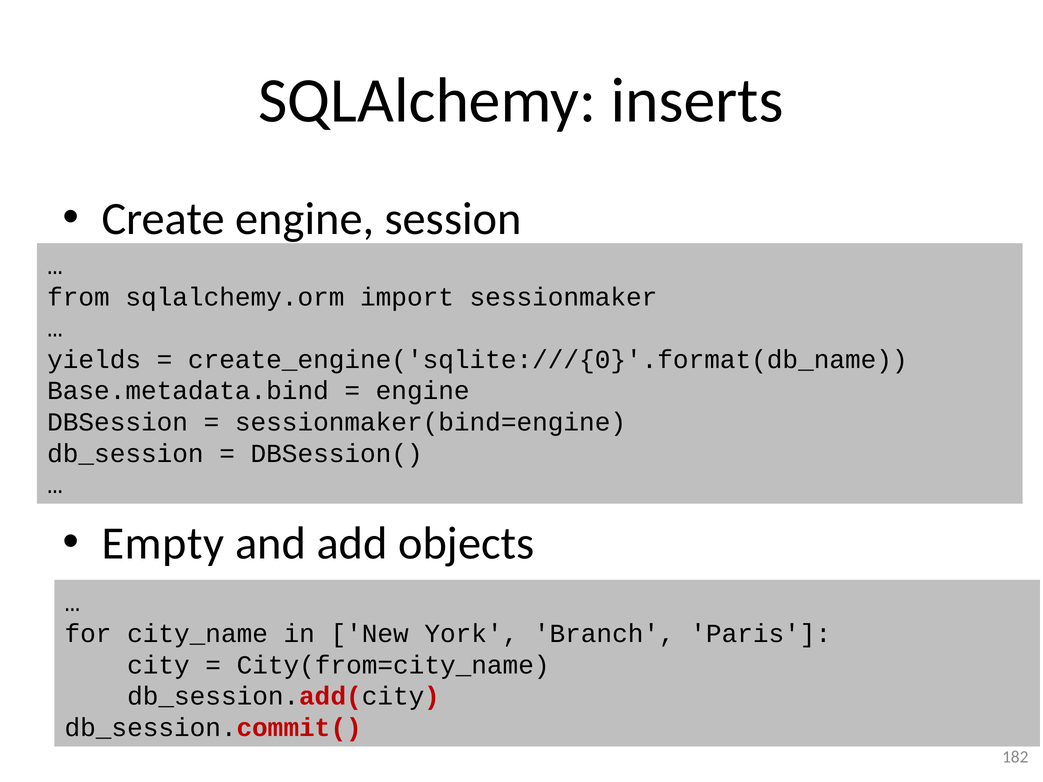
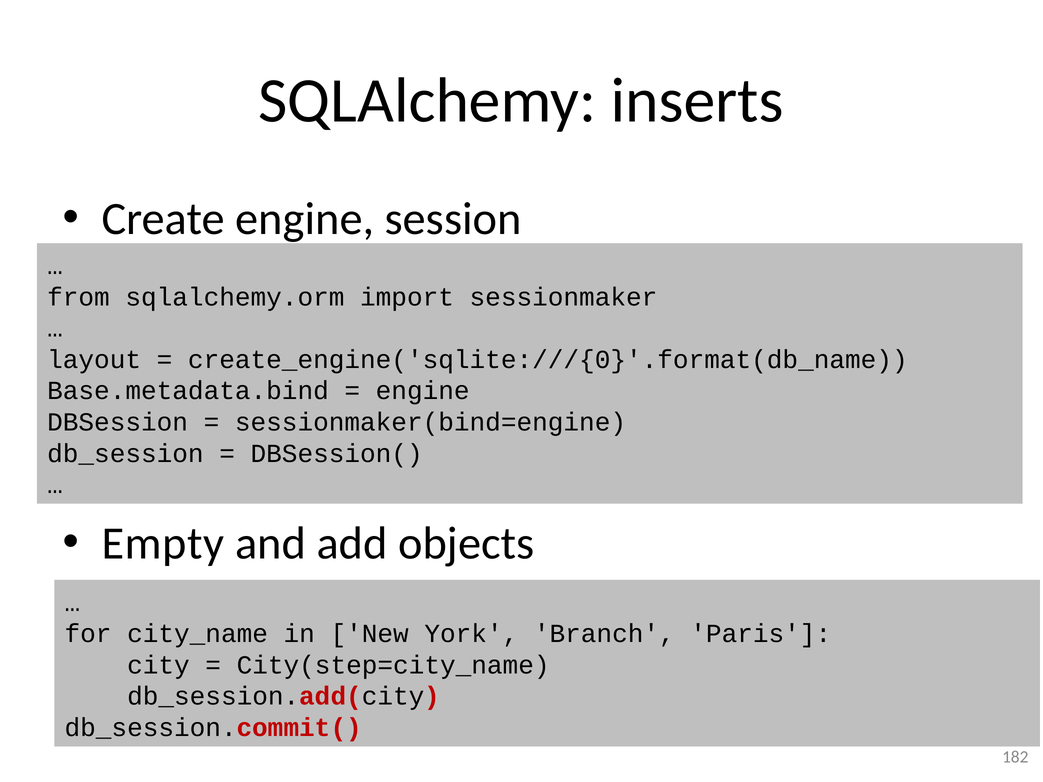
yields: yields -> layout
City(from=city_name: City(from=city_name -> City(step=city_name
